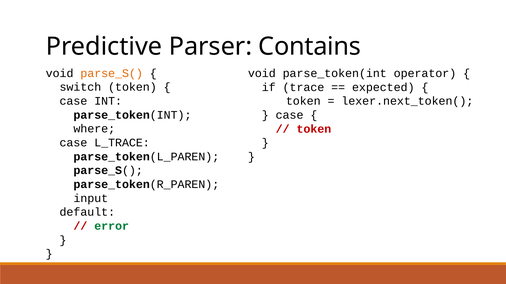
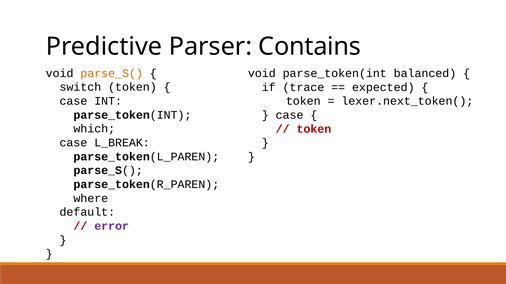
operator: operator -> balanced
where: where -> which
L_TRACE: L_TRACE -> L_BREAK
input: input -> where
error colour: green -> purple
